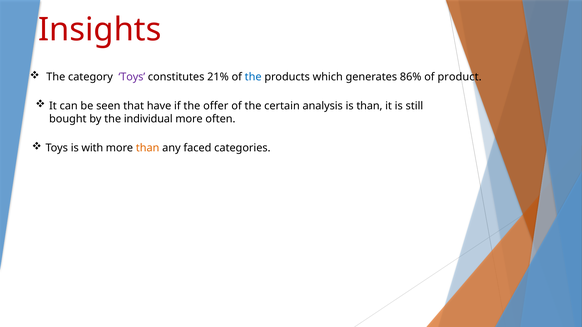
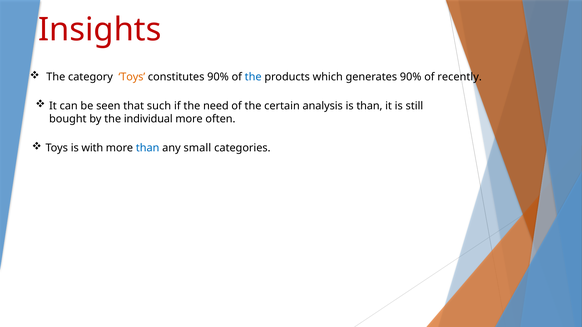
Toys at (132, 77) colour: purple -> orange
constitutes 21%: 21% -> 90%
generates 86%: 86% -> 90%
product: product -> recently
have: have -> such
offer: offer -> need
than at (148, 148) colour: orange -> blue
faced: faced -> small
